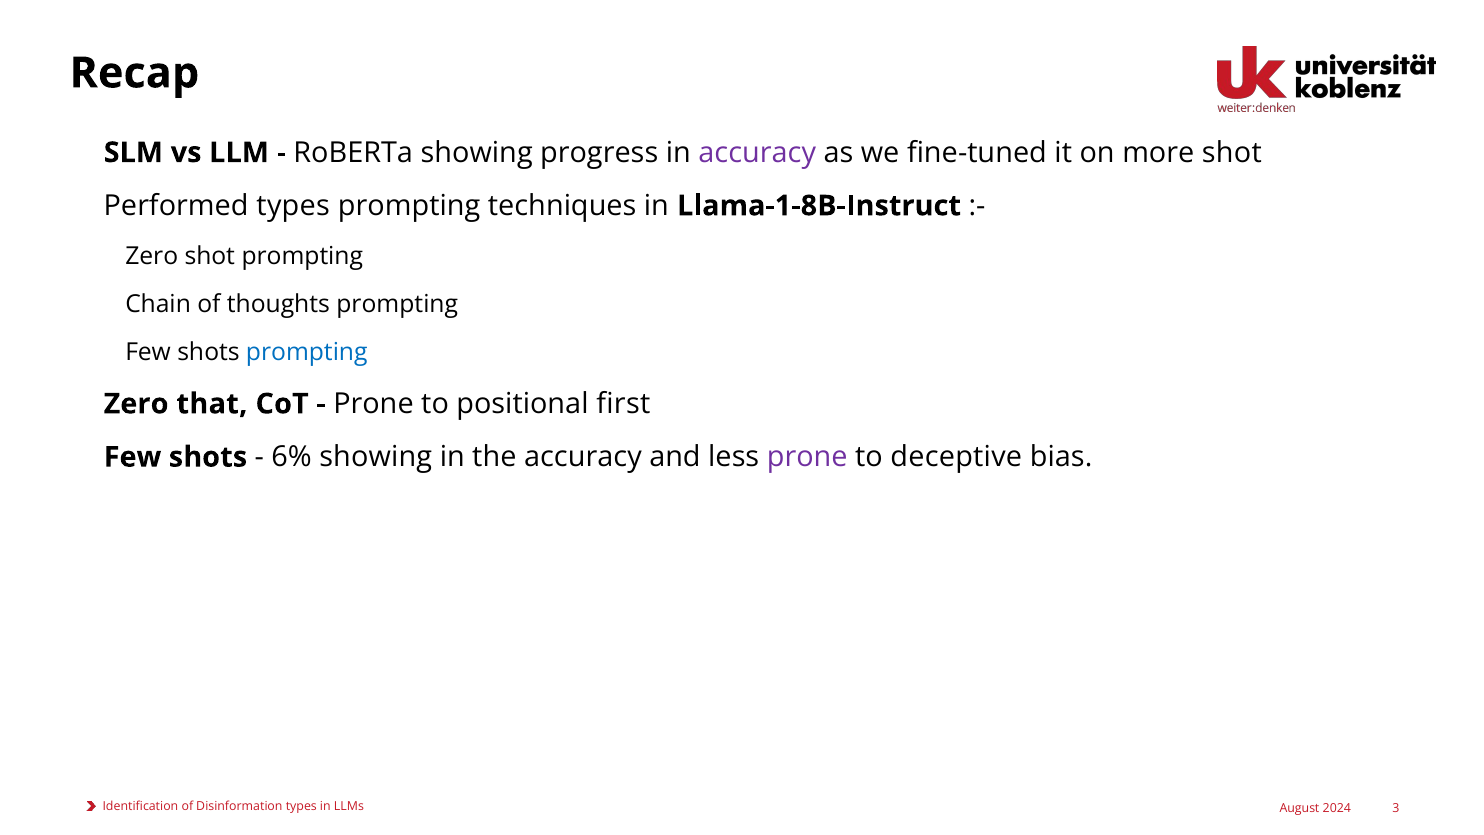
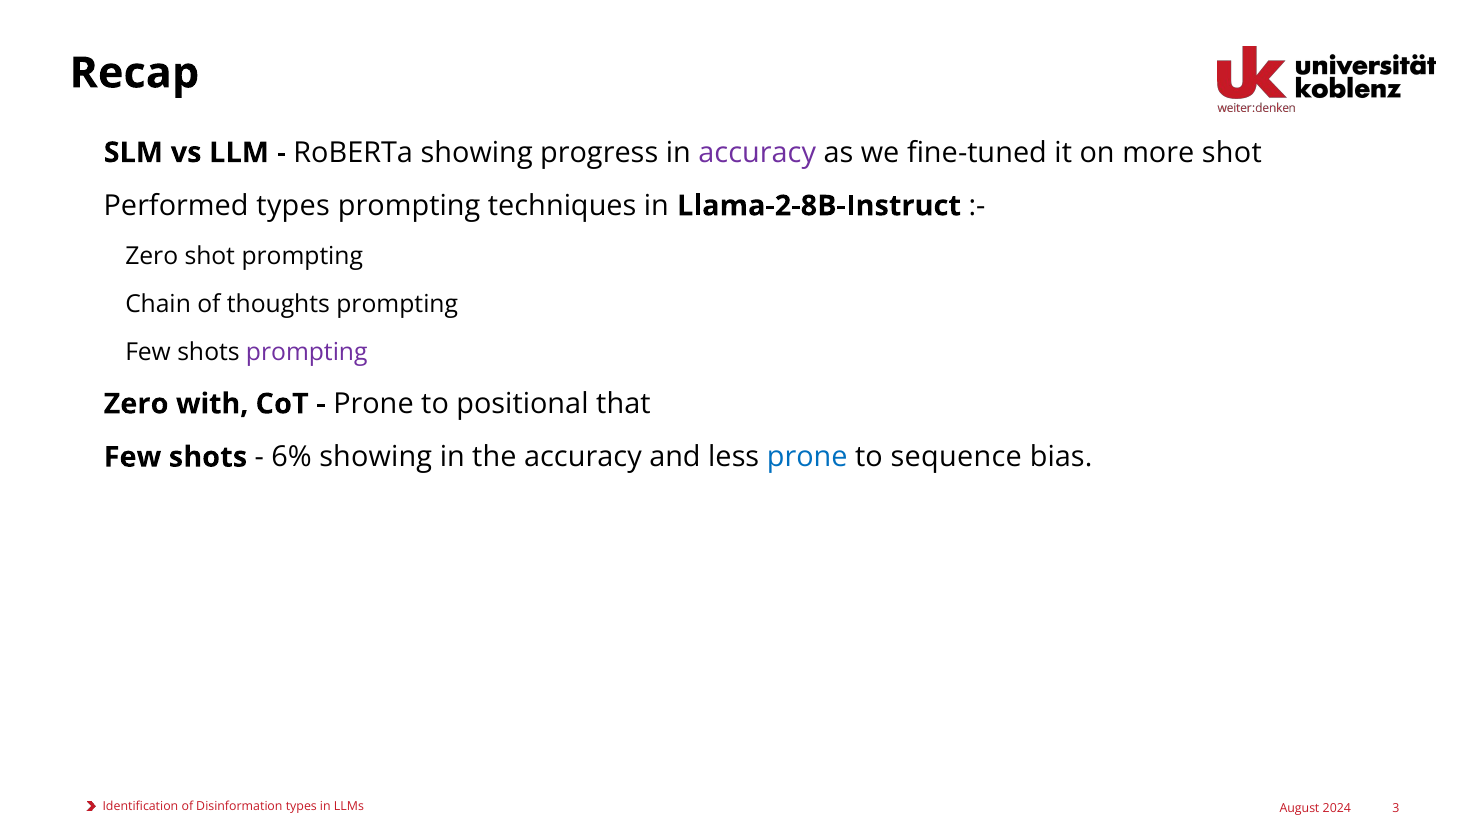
Llama-1-8B-Instruct: Llama-1-8B-Instruct -> Llama-2-8B-Instruct
prompting at (307, 353) colour: blue -> purple
that: that -> with
first: first -> that
prone at (807, 457) colour: purple -> blue
deceptive: deceptive -> sequence
